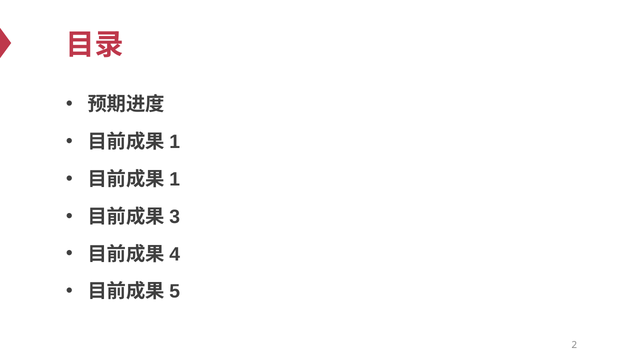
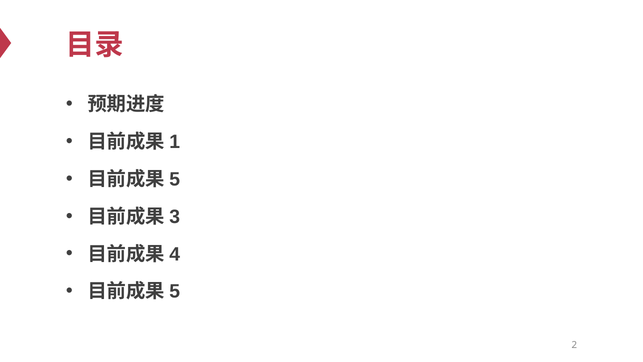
1 at (175, 179): 1 -> 5
